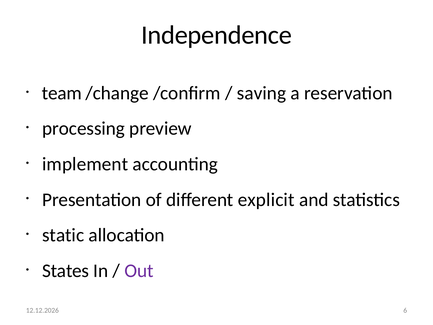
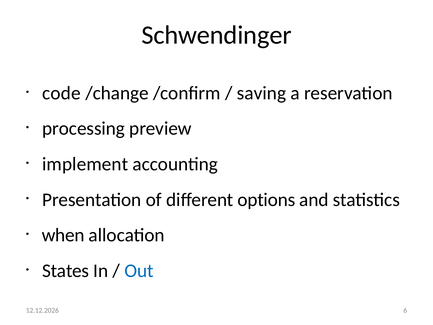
Independence: Independence -> Schwendinger
team: team -> code
explicit: explicit -> options
static: static -> when
Out colour: purple -> blue
